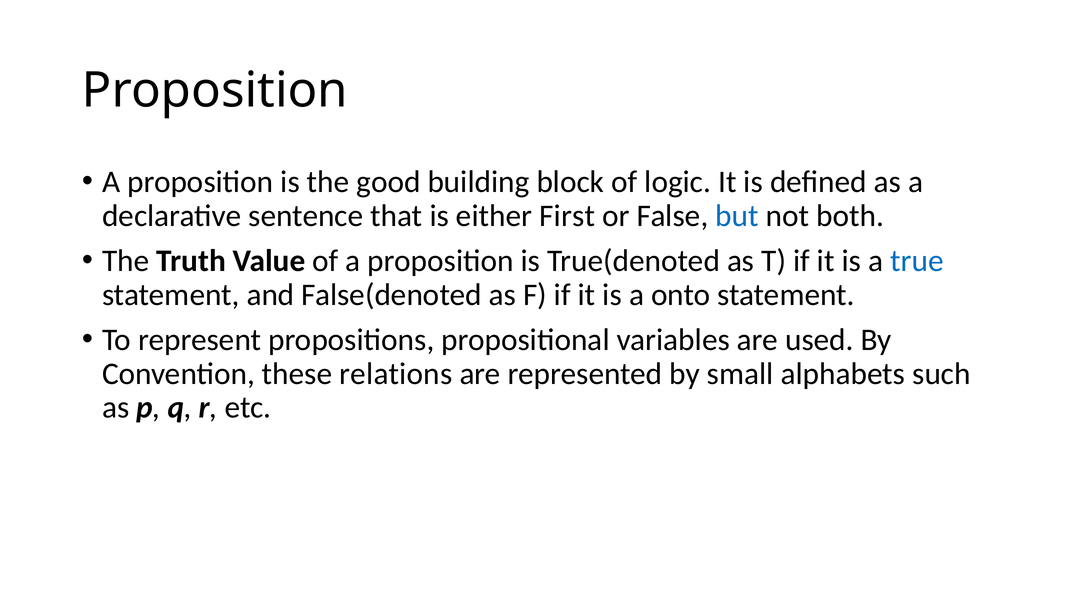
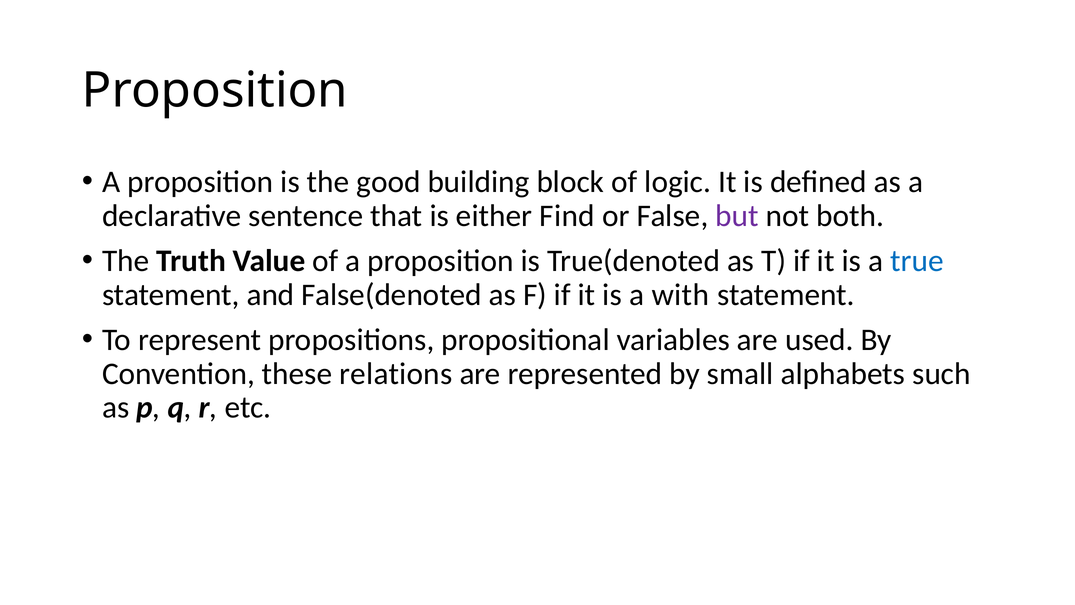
First: First -> Find
but colour: blue -> purple
onto: onto -> with
